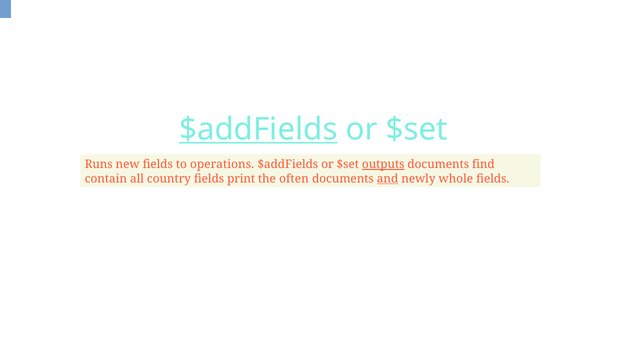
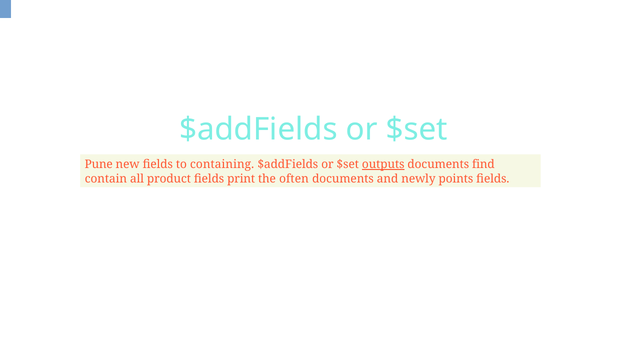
$addFields at (258, 129) underline: present -> none
Runs: Runs -> Pune
operations: operations -> containing
country: country -> product
and underline: present -> none
whole: whole -> points
